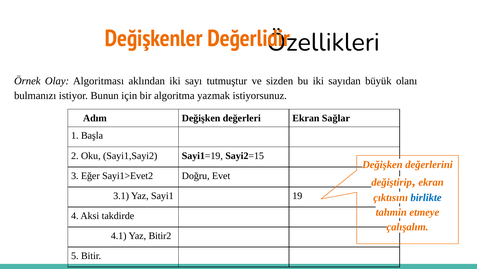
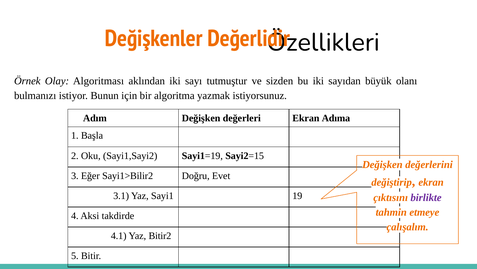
Sağlar: Sağlar -> Adıma
Sayi1>Evet2: Sayi1>Evet2 -> Sayi1>Bilir2
birlikte colour: blue -> purple
